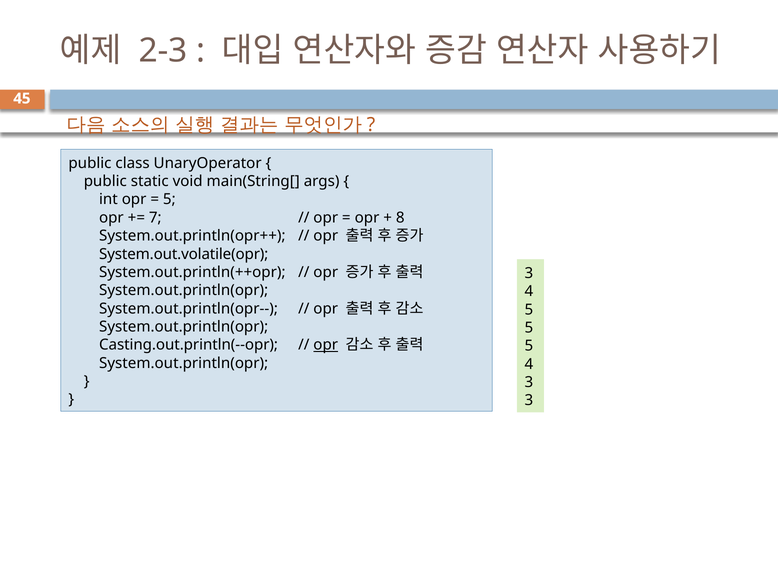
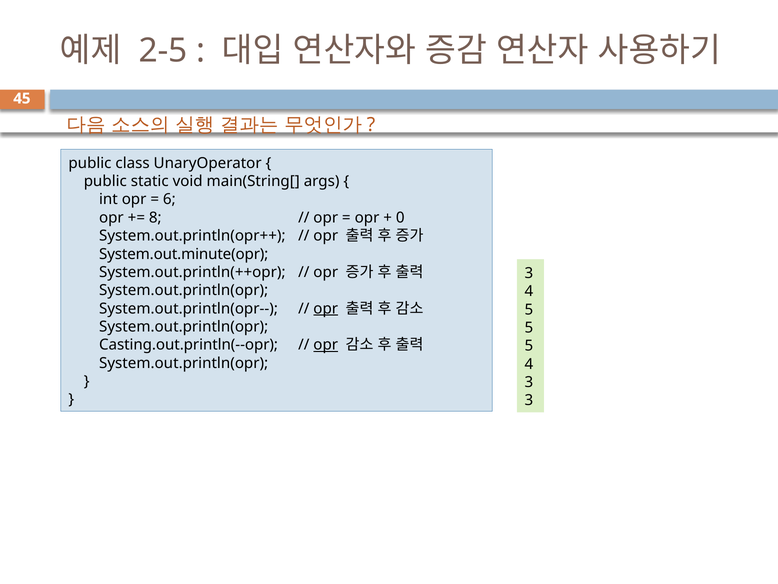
2-3: 2-3 -> 2-5
5 at (169, 199): 5 -> 6
7: 7 -> 8
8: 8 -> 0
System.out.volatile(opr: System.out.volatile(opr -> System.out.minute(opr
opr at (326, 308) underline: none -> present
